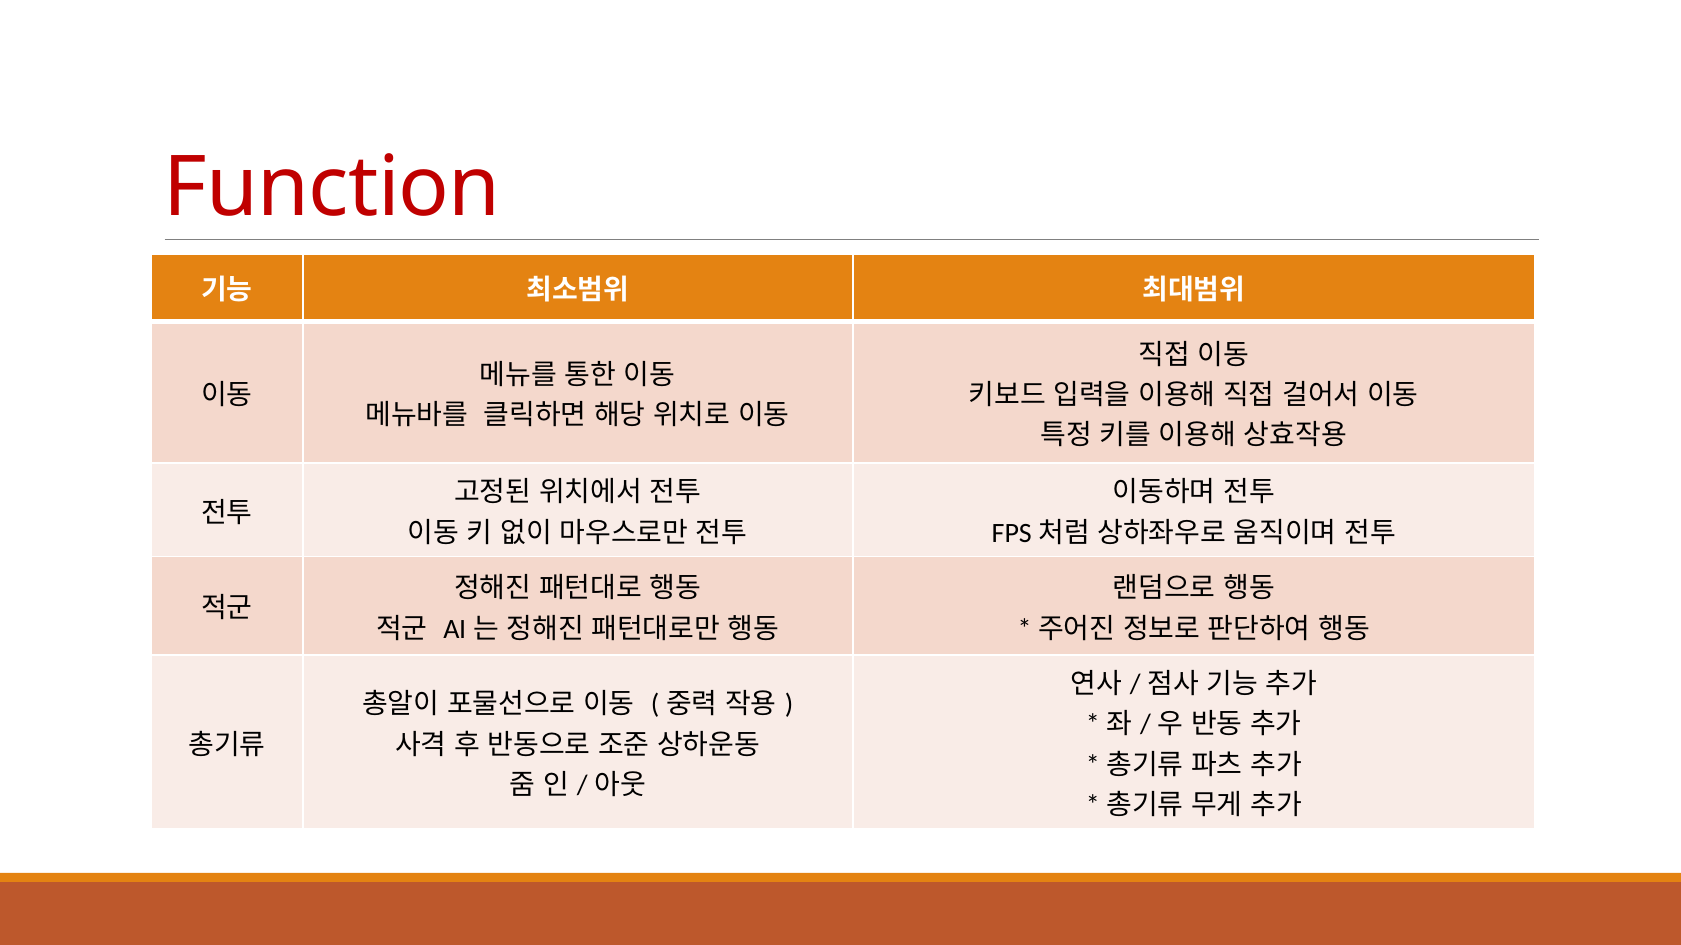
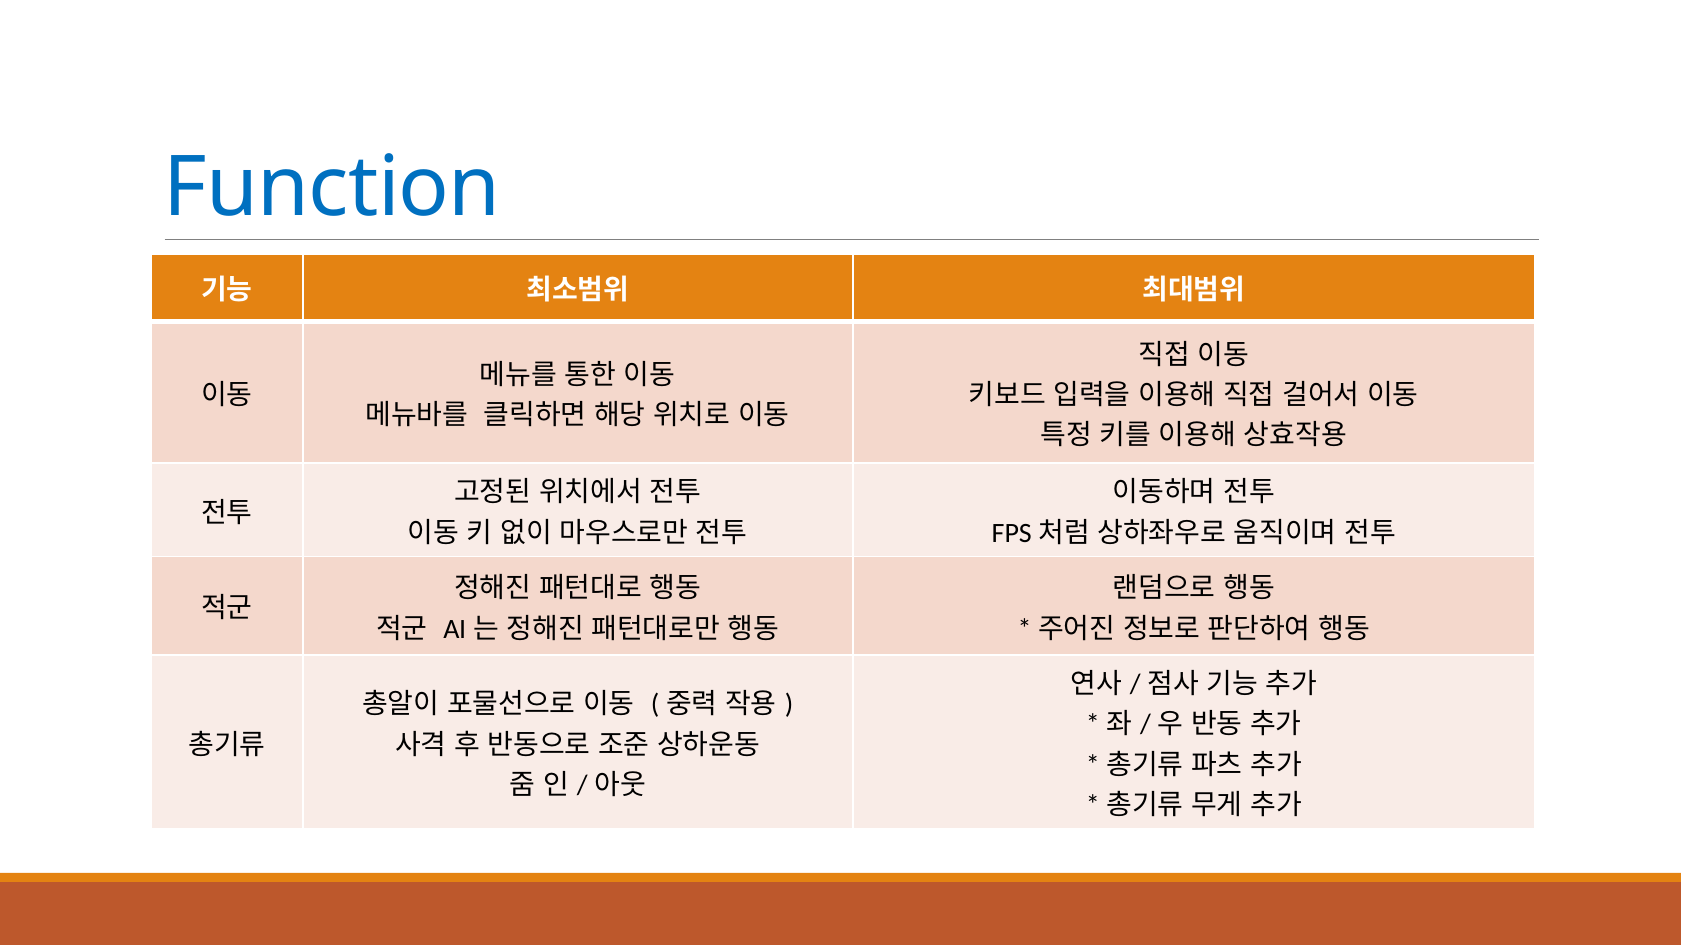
Function colour: red -> blue
